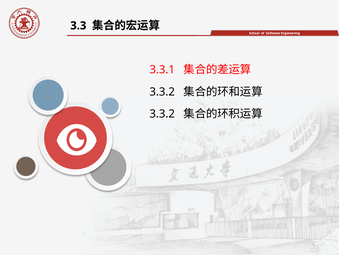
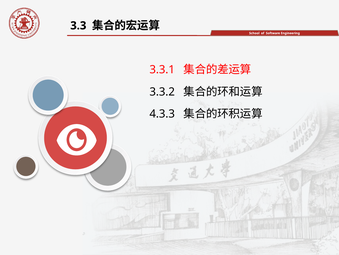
3.3.2 at (162, 114): 3.3.2 -> 4.3.3
